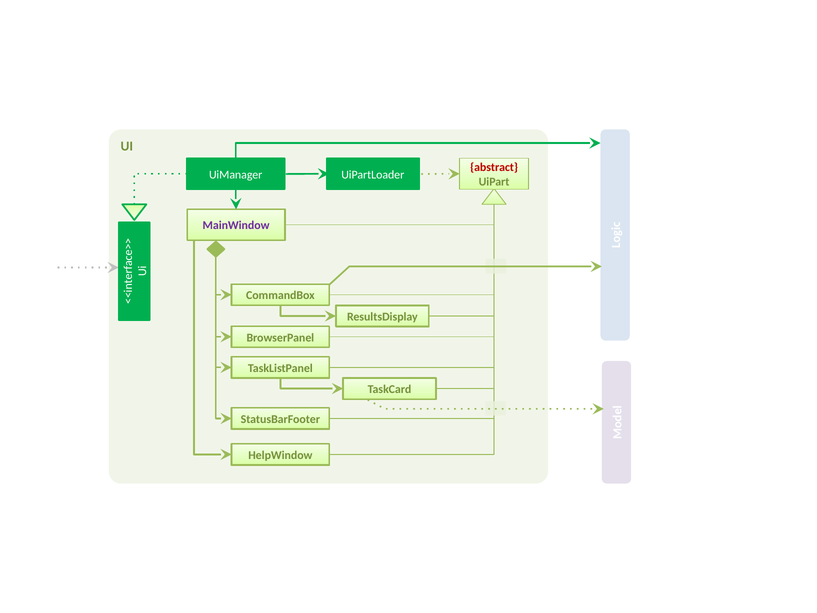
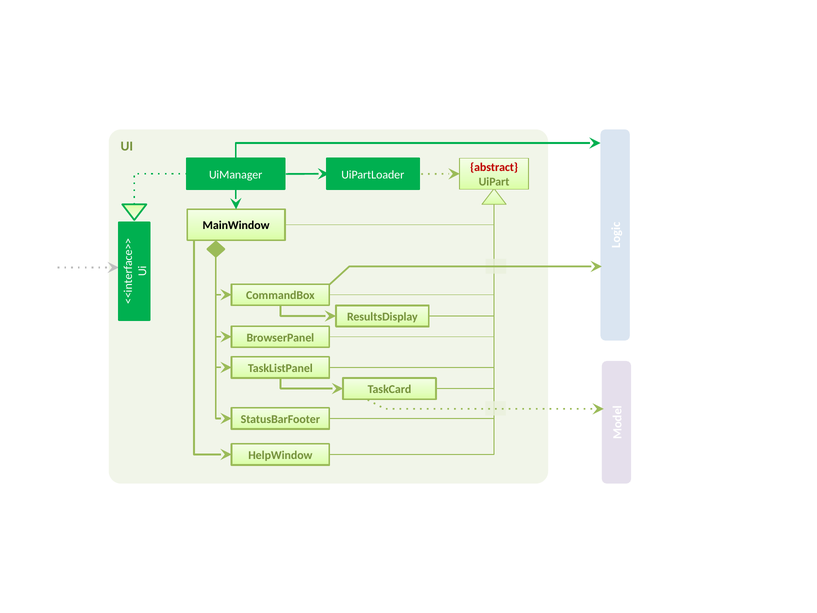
MainWindow colour: purple -> black
